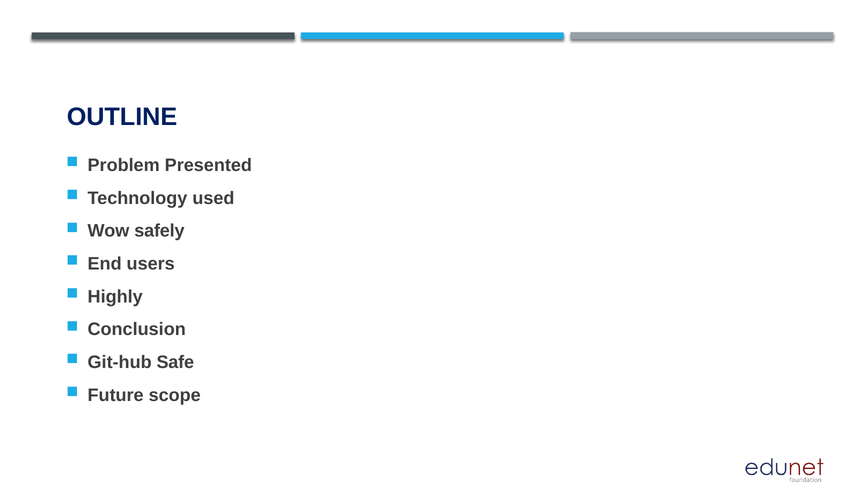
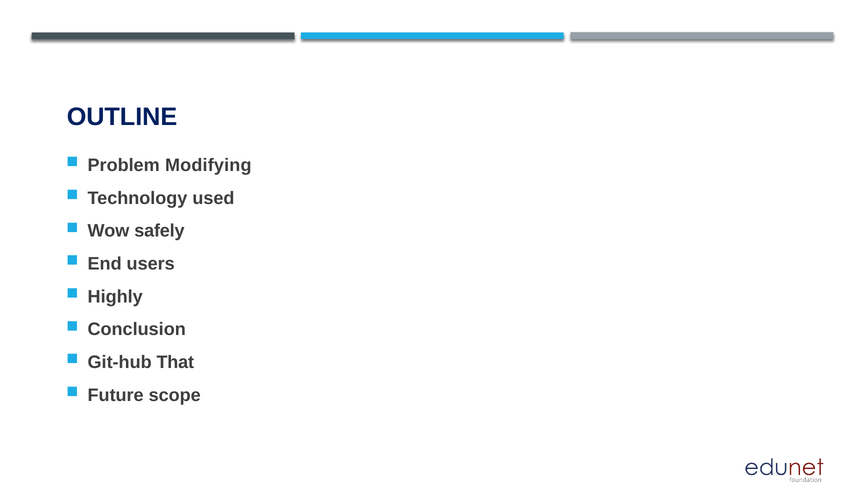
Presented: Presented -> Modifying
Safe: Safe -> That
